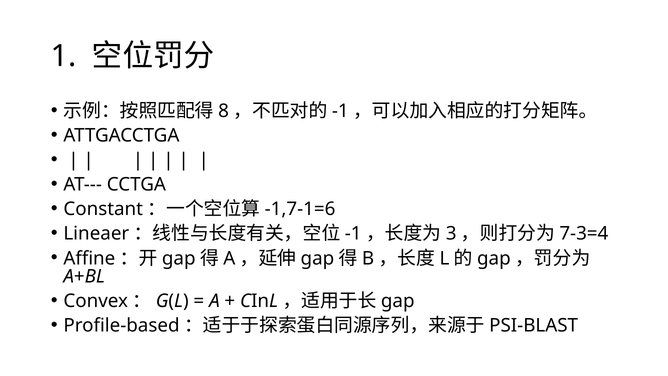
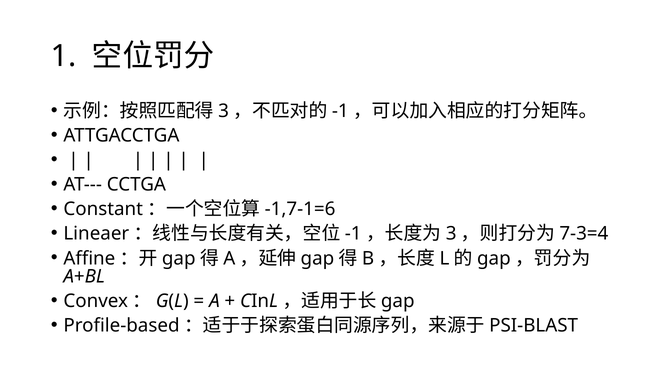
8 at (224, 111): 8 -> 3
